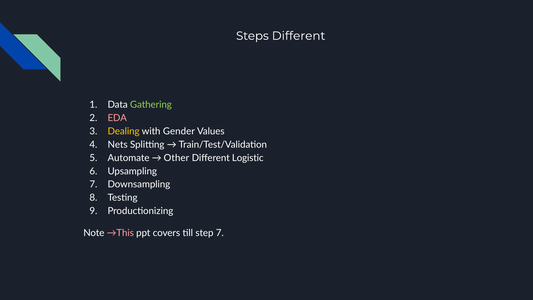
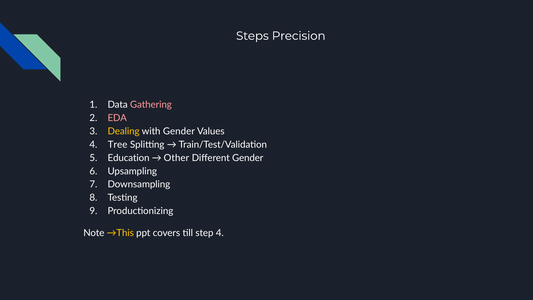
Steps Different: Different -> Precision
Gathering colour: light green -> pink
Nets: Nets -> Tree
Automate: Automate -> Education
Different Logistic: Logistic -> Gender
→This colour: pink -> yellow
step 7: 7 -> 4
